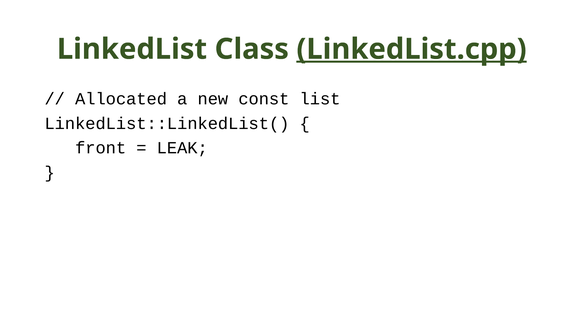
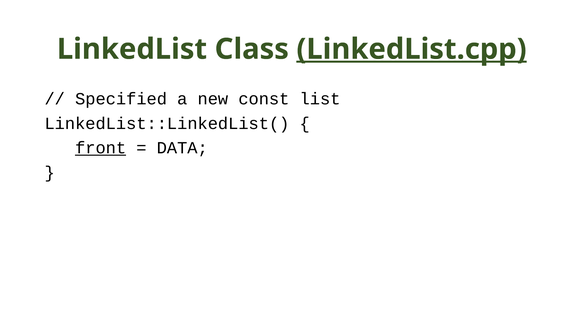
Allocated: Allocated -> Specified
front underline: none -> present
LEAK: LEAK -> DATA
